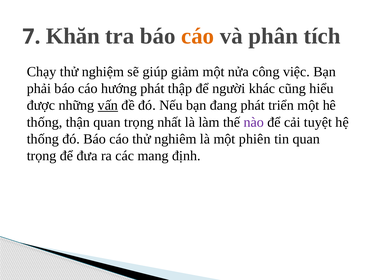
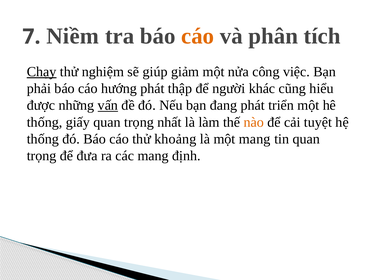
Khăn: Khăn -> Niềm
Chạy underline: none -> present
thận: thận -> giấy
nào colour: purple -> orange
nghiêm: nghiêm -> khoảng
một phiên: phiên -> mang
